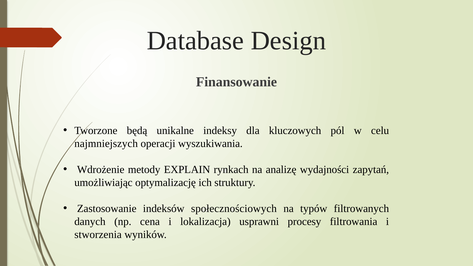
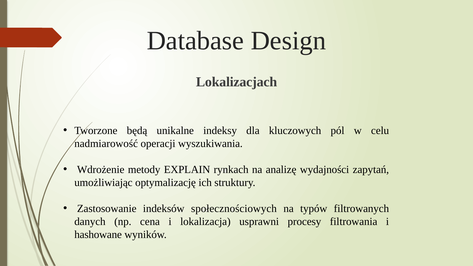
Finansowanie: Finansowanie -> Lokalizacjach
najmniejszych: najmniejszych -> nadmiarowość
stworzenia: stworzenia -> hashowane
